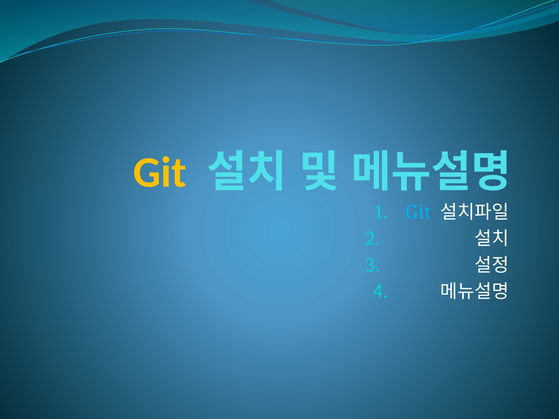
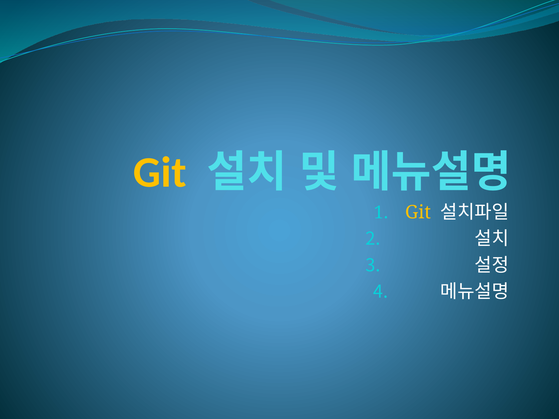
Git at (418, 213) colour: light blue -> yellow
